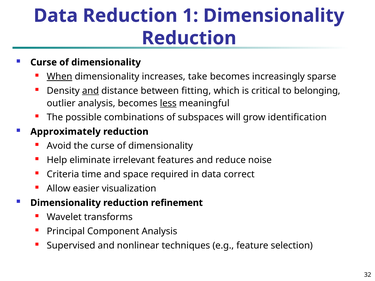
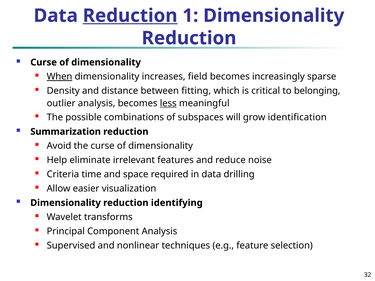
Reduction at (130, 16) underline: none -> present
take: take -> field
and at (91, 91) underline: present -> none
Approximately: Approximately -> Summarization
correct: correct -> drilling
refinement: refinement -> identifying
